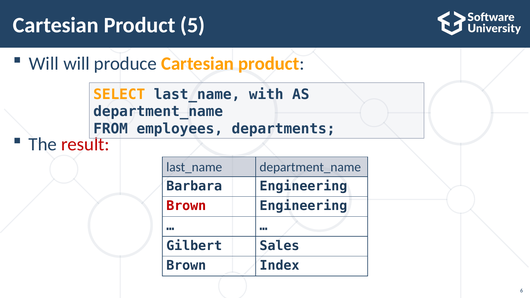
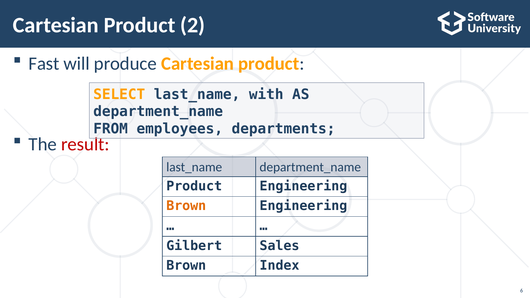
5: 5 -> 2
Will at (44, 64): Will -> Fast
Barbara at (194, 186): Barbara -> Product
Brown at (186, 206) colour: red -> orange
